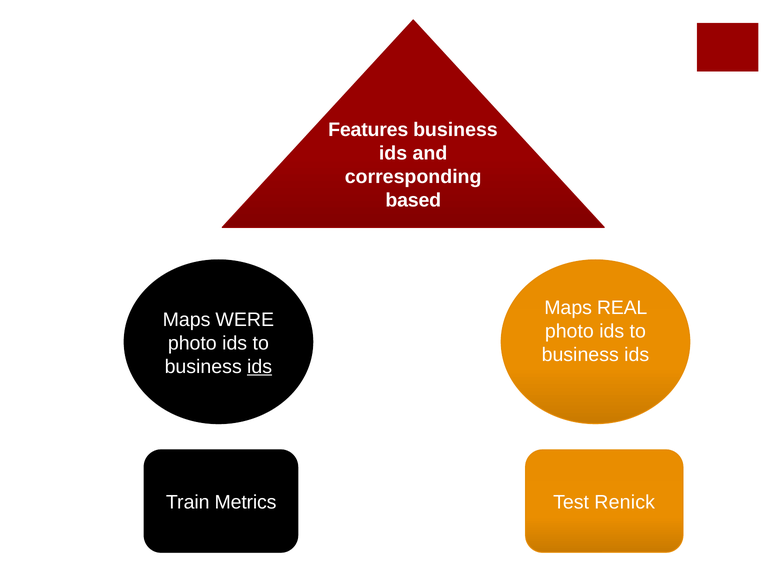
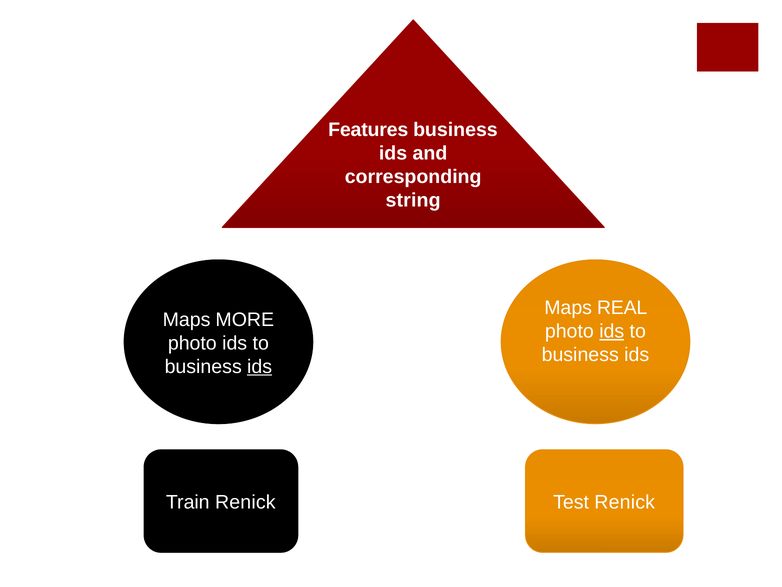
based: based -> string
WERE: WERE -> MORE
ids at (612, 331) underline: none -> present
Train Metrics: Metrics -> Renick
